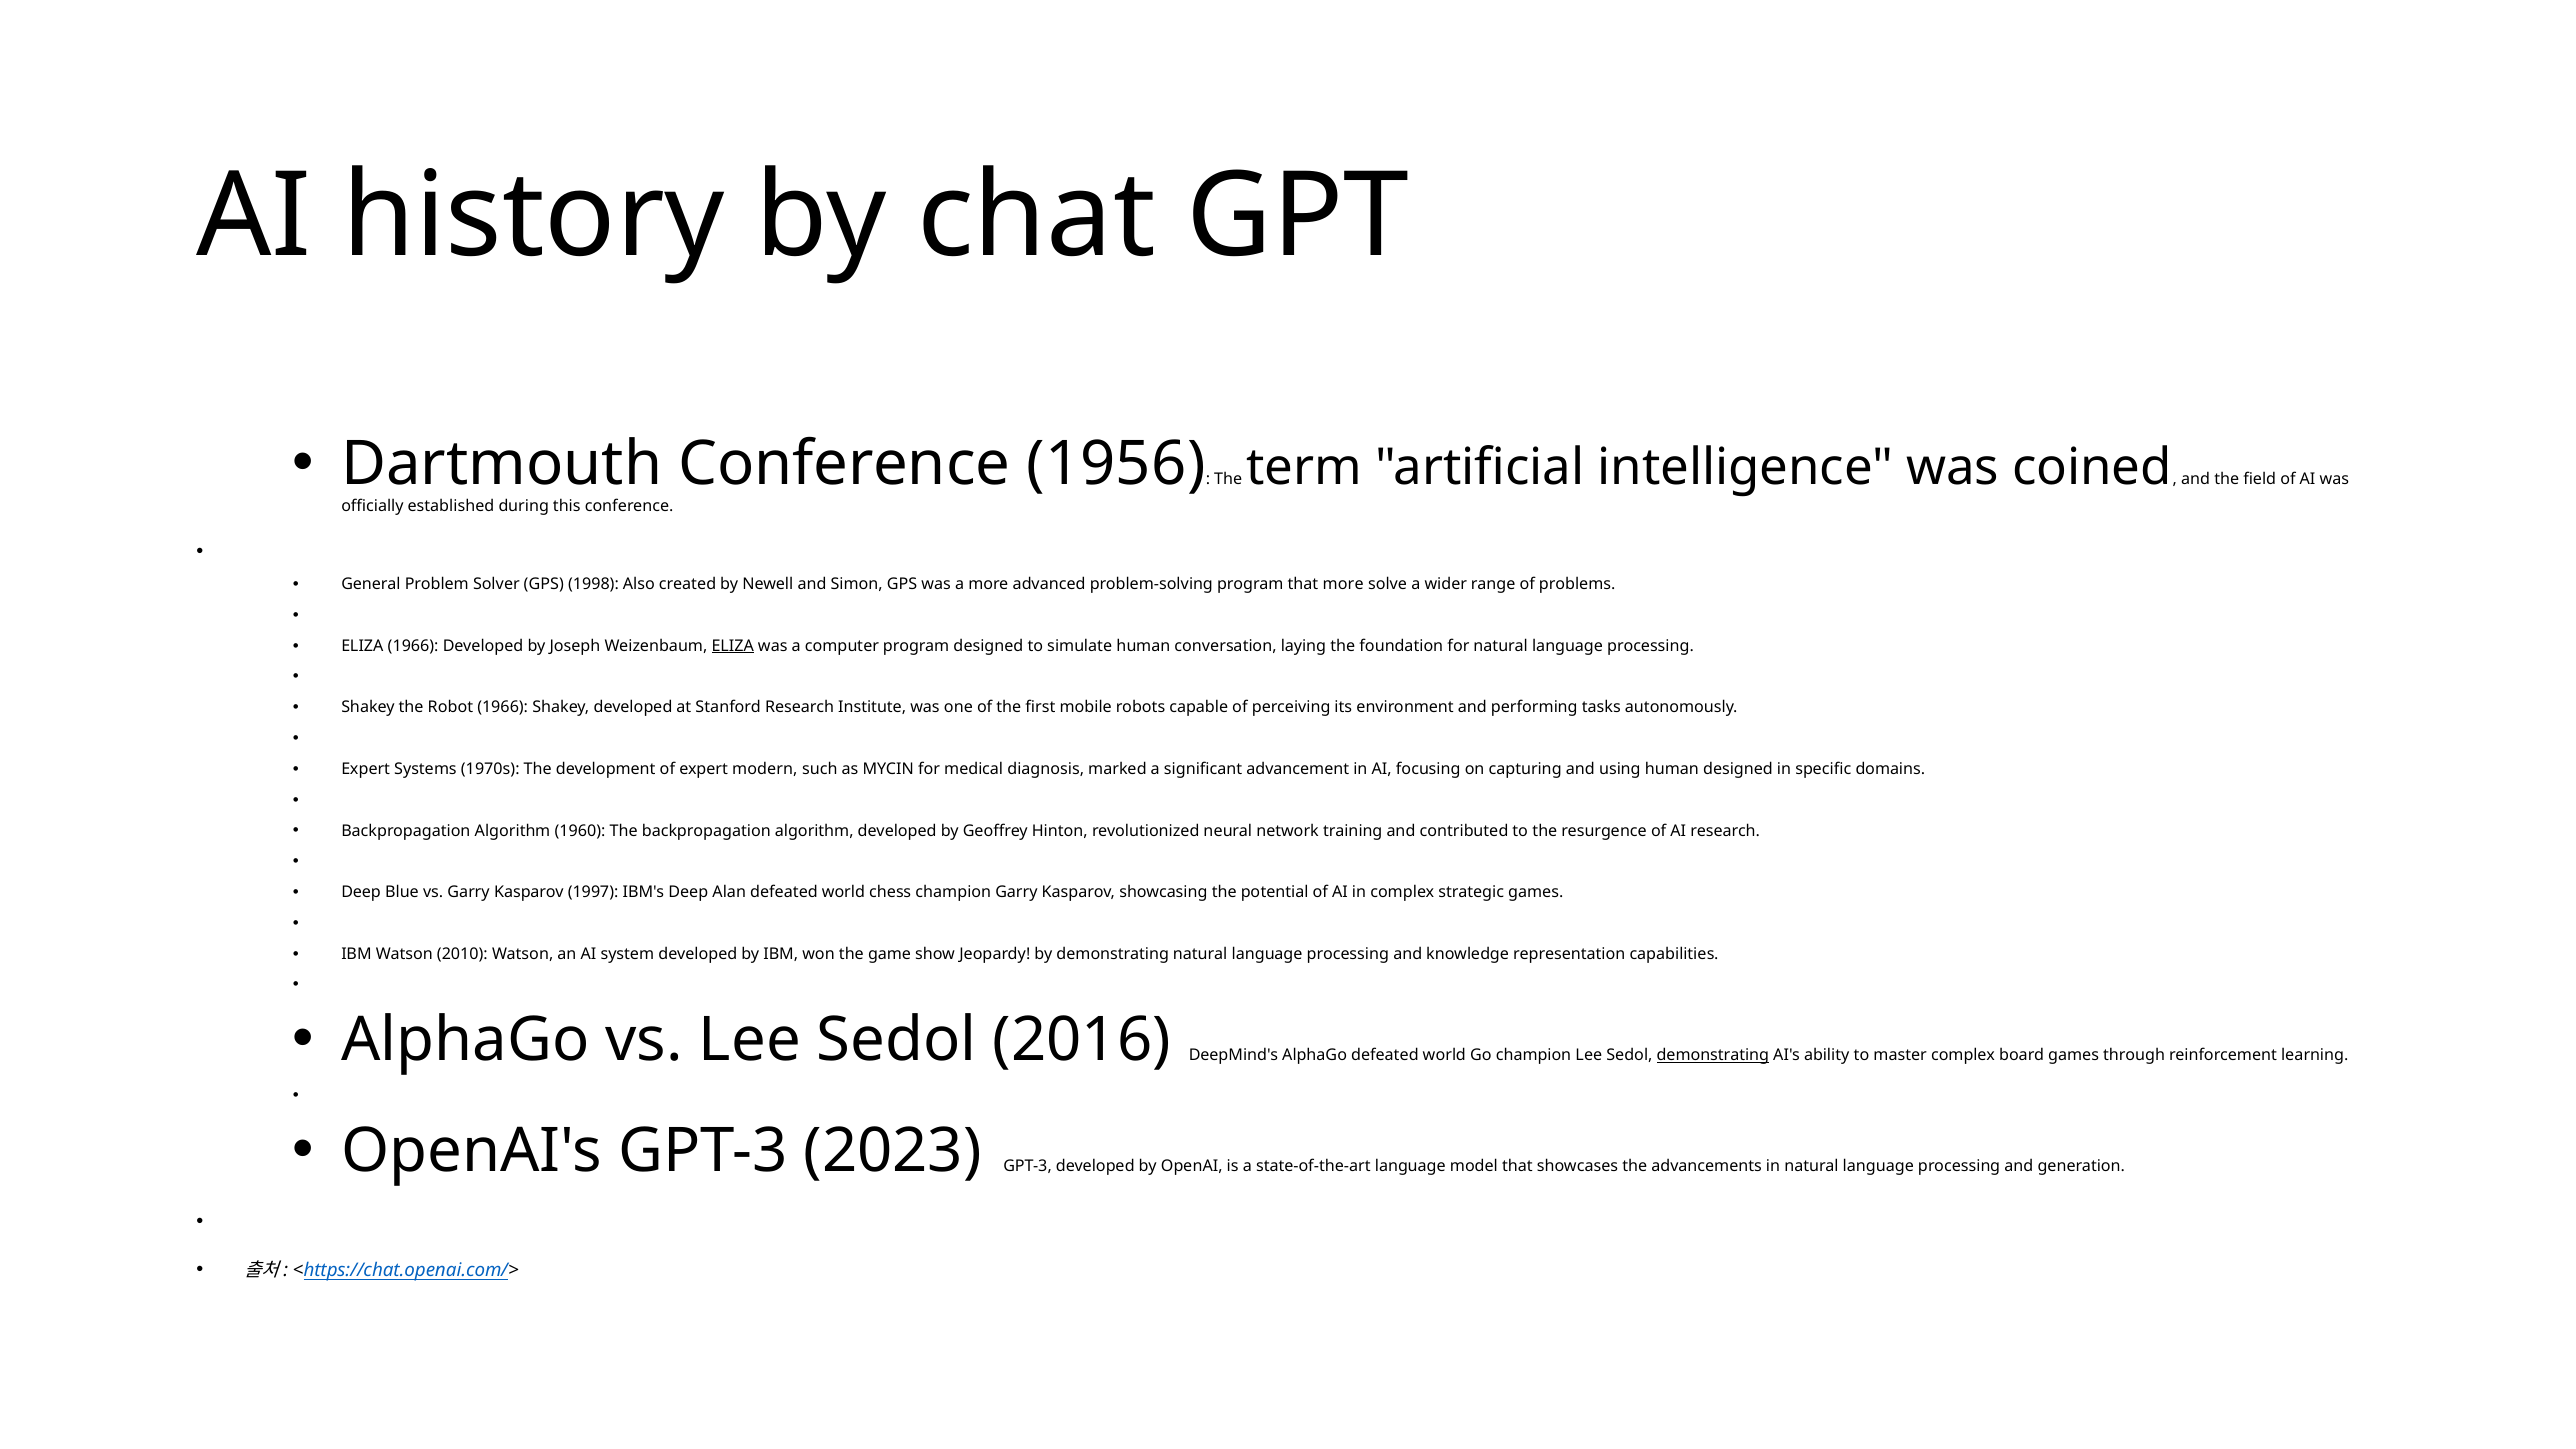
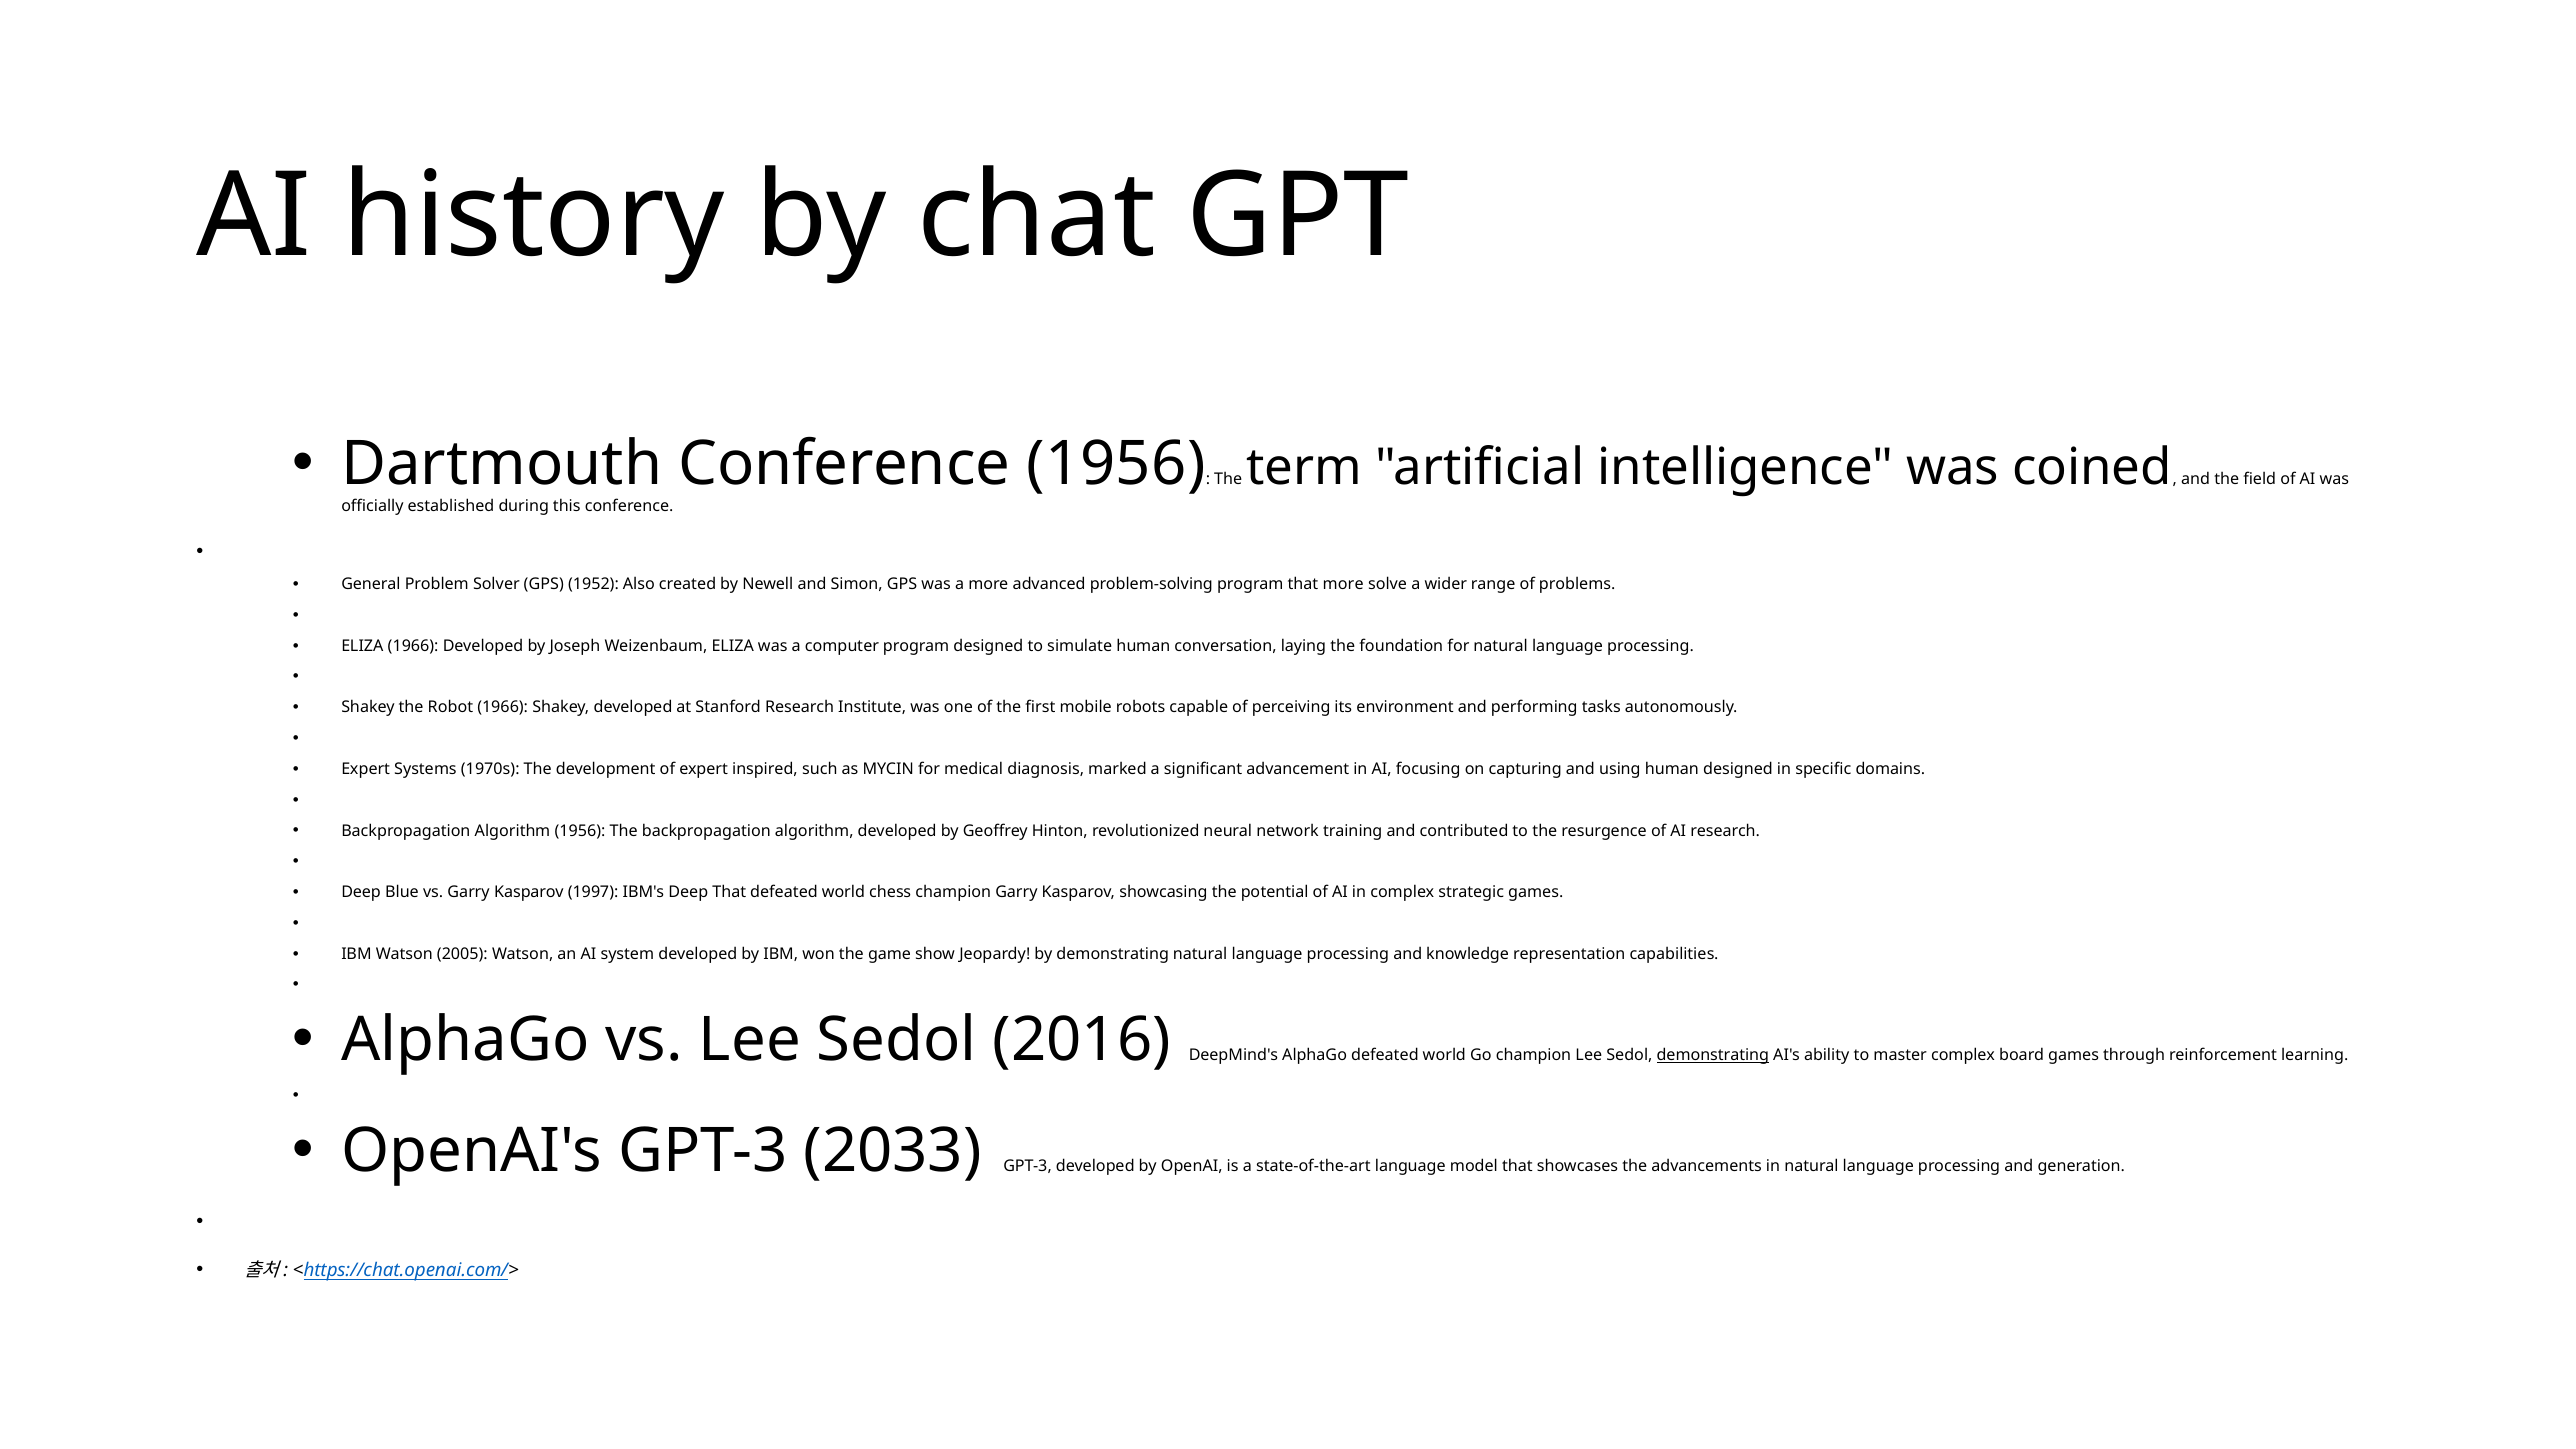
1998: 1998 -> 1952
ELIZA at (733, 646) underline: present -> none
modern: modern -> inspired
Algorithm 1960: 1960 -> 1956
Deep Alan: Alan -> That
2010: 2010 -> 2005
2023: 2023 -> 2033
